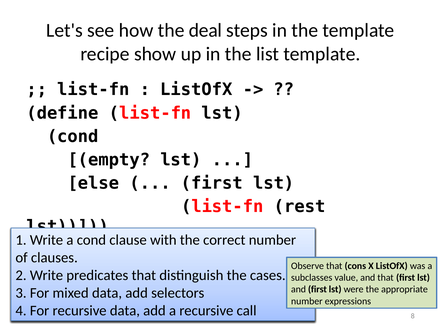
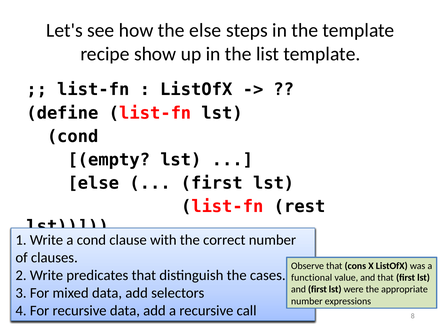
the deal: deal -> else
subclasses: subclasses -> functional
